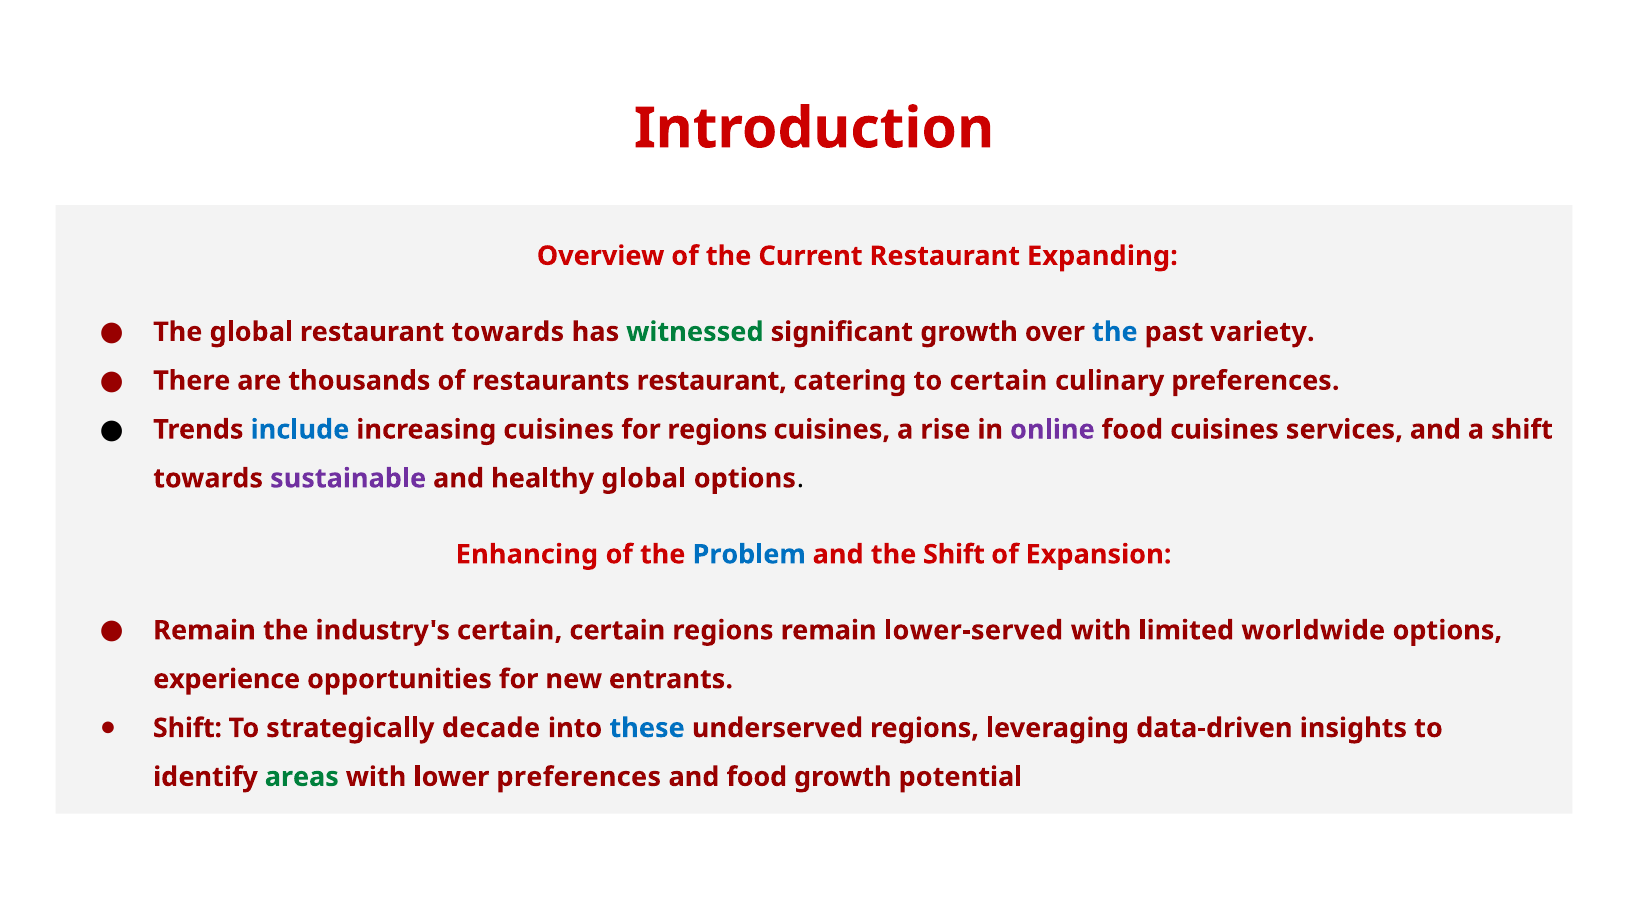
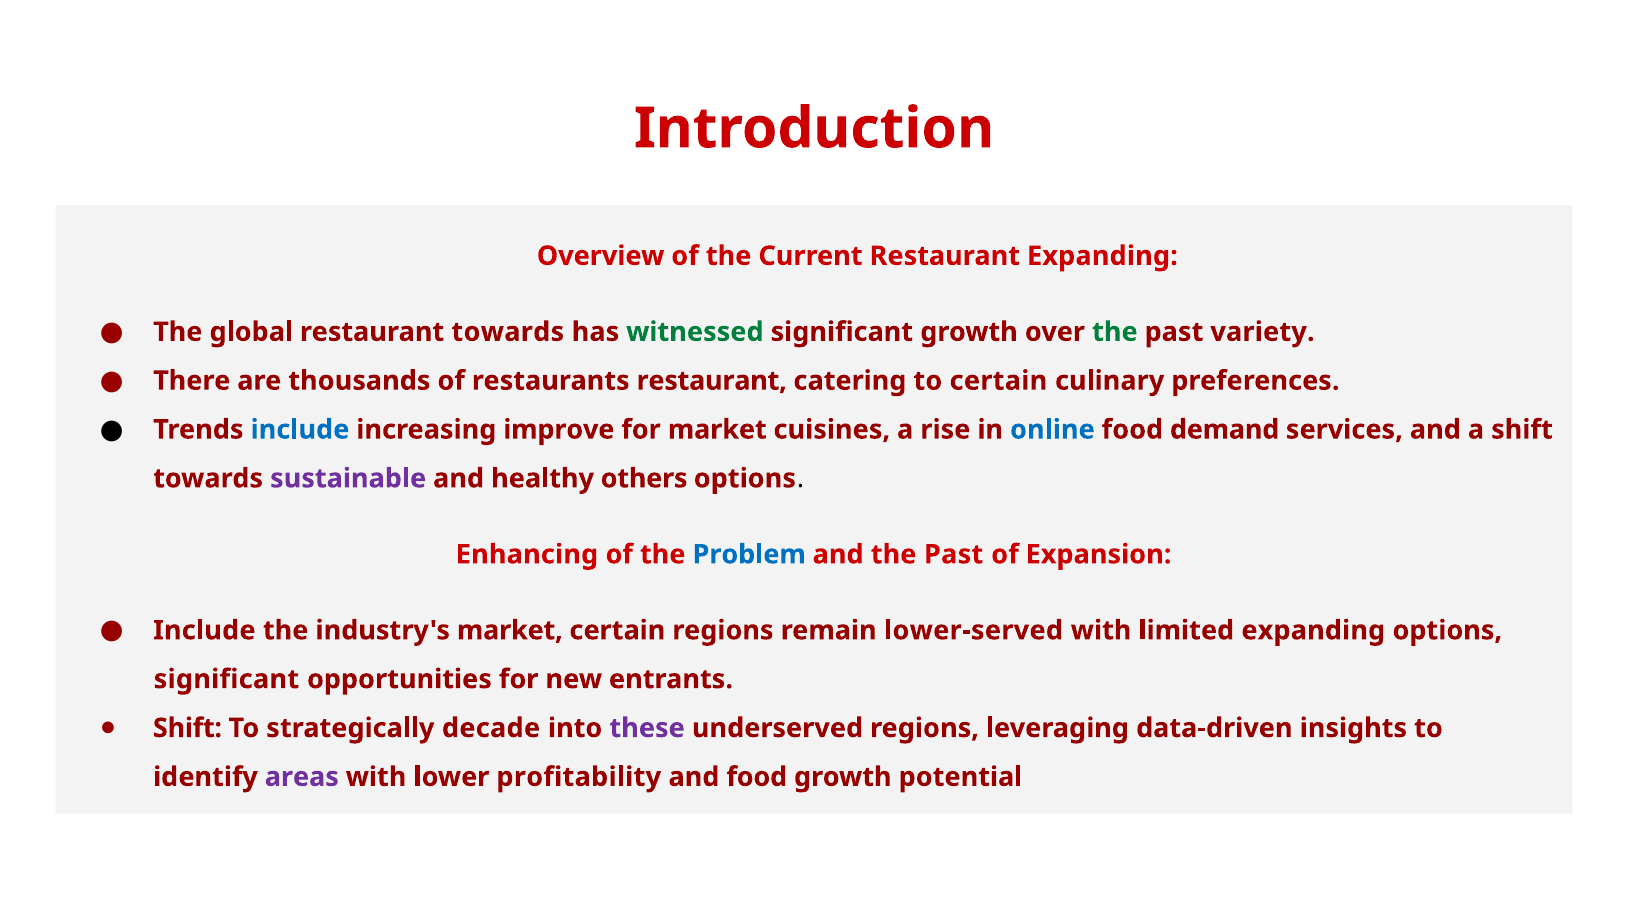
the at (1115, 332) colour: blue -> green
increasing cuisines: cuisines -> improve
for regions: regions -> market
online colour: purple -> blue
food cuisines: cuisines -> demand
healthy global: global -> others
and the Shift: Shift -> Past
Remain at (204, 630): Remain -> Include
industry's certain: certain -> market
limited worldwide: worldwide -> expanding
experience at (227, 679): experience -> significant
these colour: blue -> purple
areas colour: green -> purple
lower preferences: preferences -> profitability
